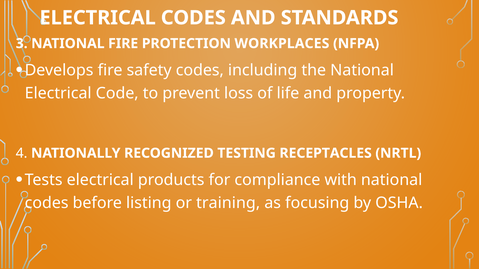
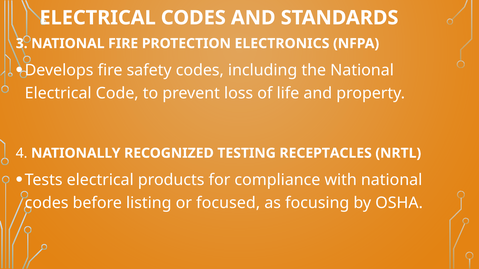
WORKPLACES: WORKPLACES -> ELECTRONICS
training: training -> focused
